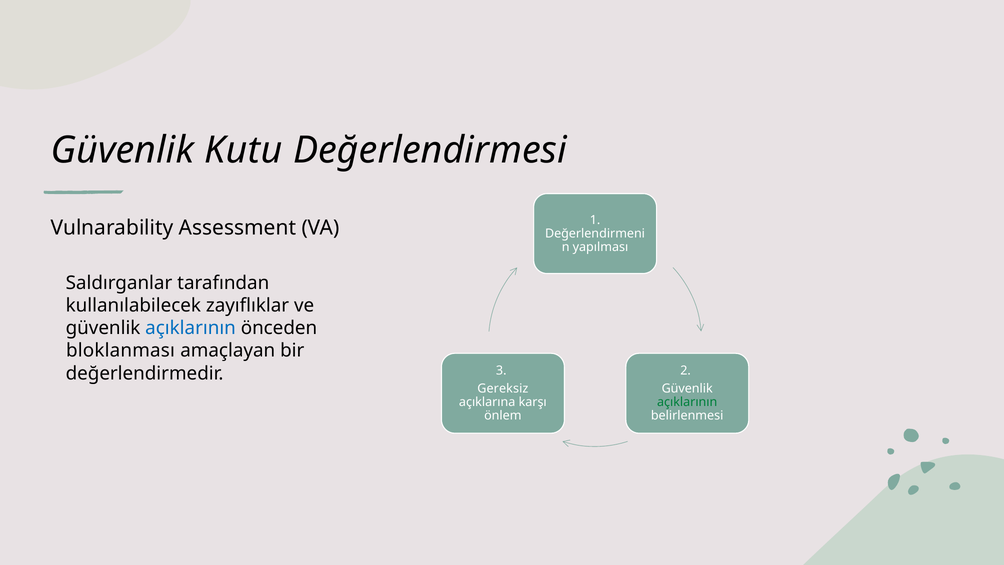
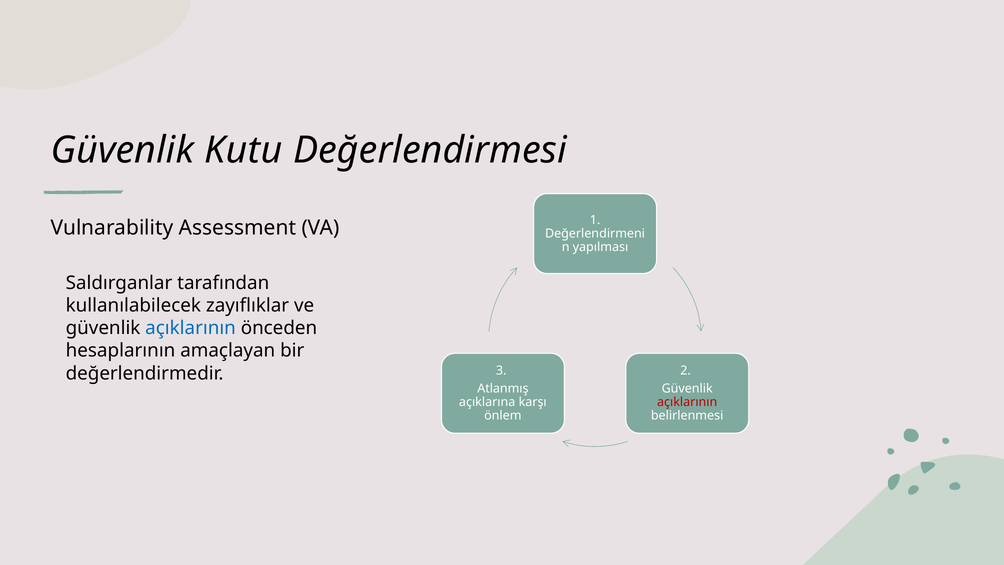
bloklanması: bloklanması -> hesaplarının
Gereksiz: Gereksiz -> Atlanmış
açıklarının at (687, 402) colour: green -> red
